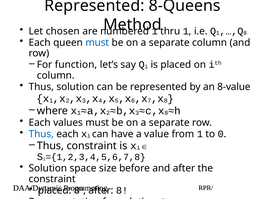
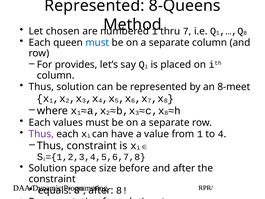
thru 1: 1 -> 7
function: function -> provides
8-value: 8-value -> 8-meet
Thus at (41, 134) colour: blue -> purple
to 0: 0 -> 4
placed at (55, 190): placed -> equals
